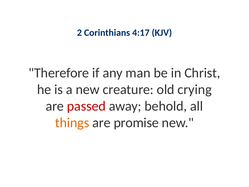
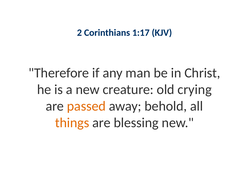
4:17: 4:17 -> 1:17
passed colour: red -> orange
promise: promise -> blessing
